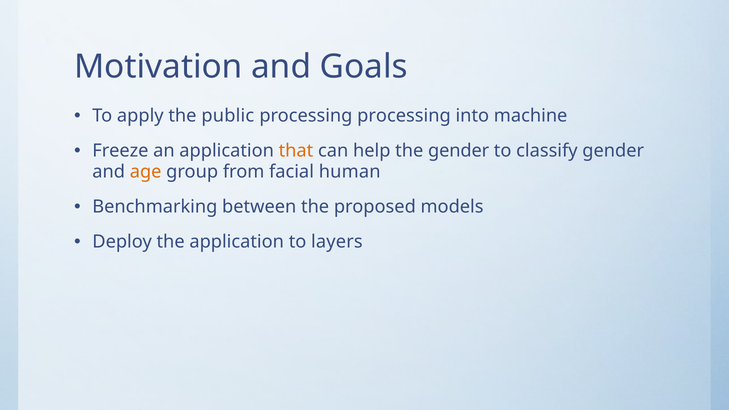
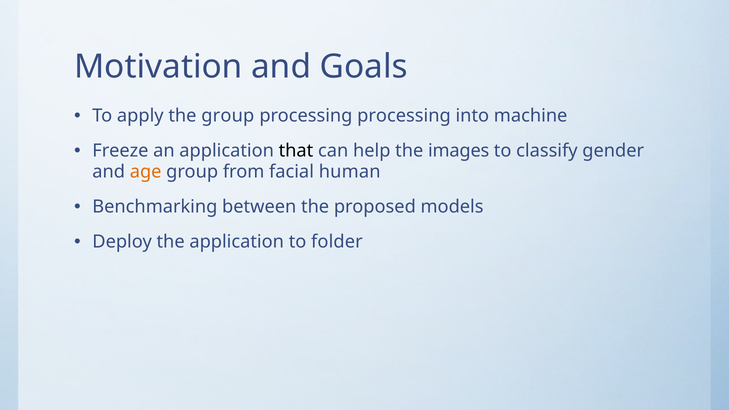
the public: public -> group
that colour: orange -> black
the gender: gender -> images
layers: layers -> folder
